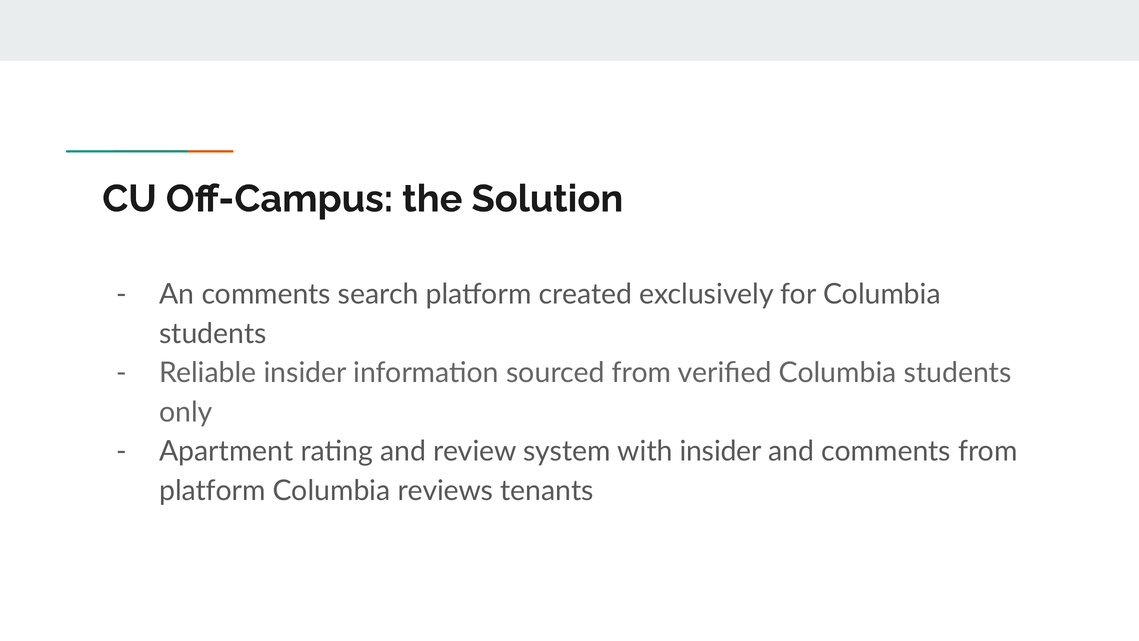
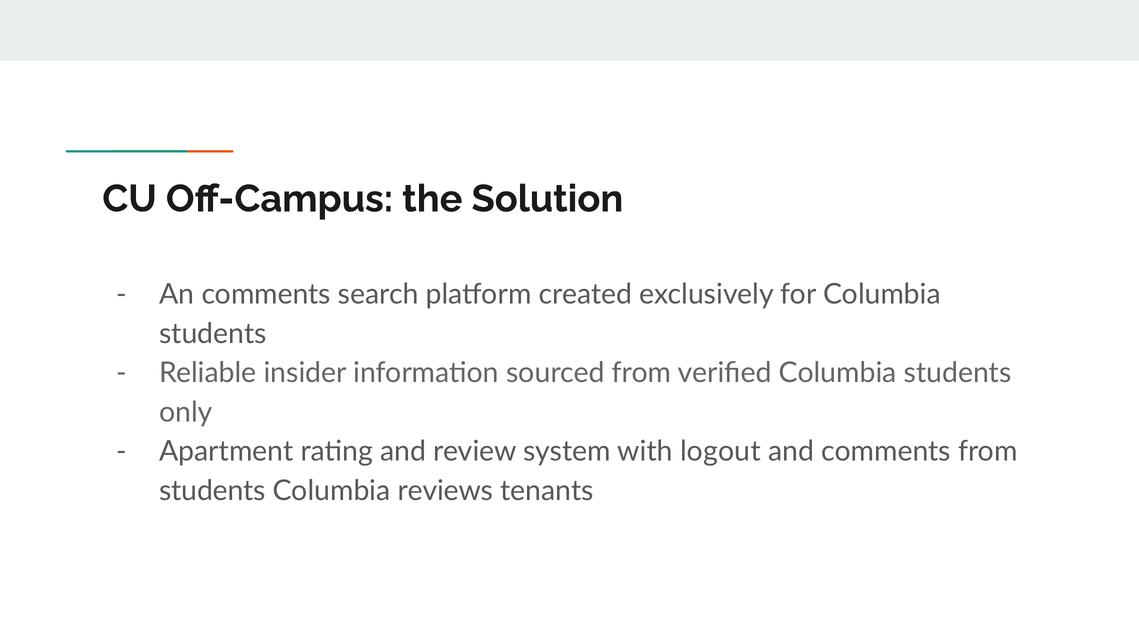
with insider: insider -> logout
platform at (212, 491): platform -> students
